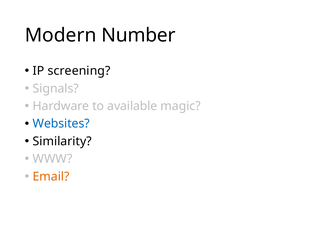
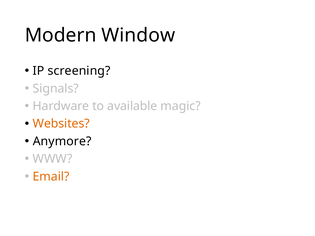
Number: Number -> Window
Websites colour: blue -> orange
Similarity: Similarity -> Anymore
